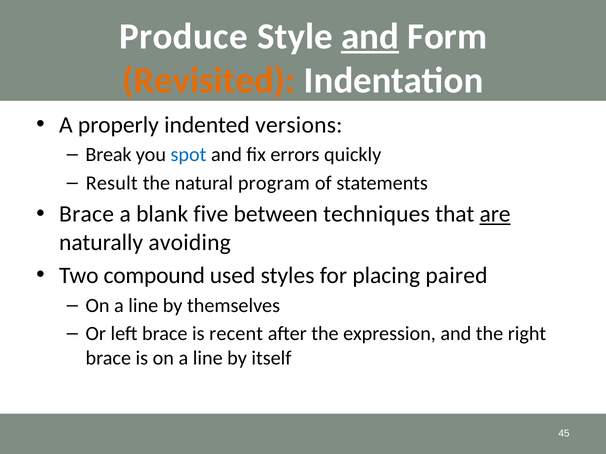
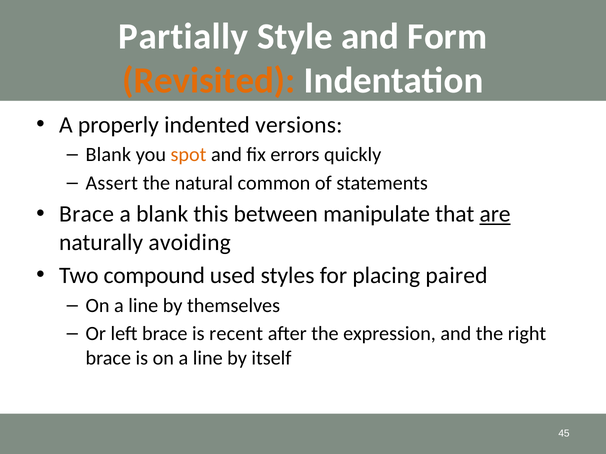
Produce: Produce -> Partially
and at (370, 36) underline: present -> none
Break at (109, 155): Break -> Blank
spot colour: blue -> orange
Result: Result -> Assert
program: program -> common
five: five -> this
techniques: techniques -> manipulate
